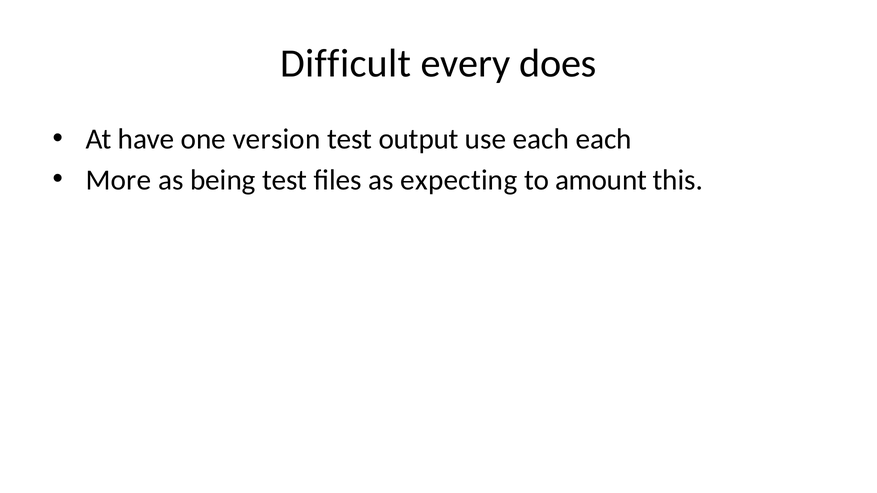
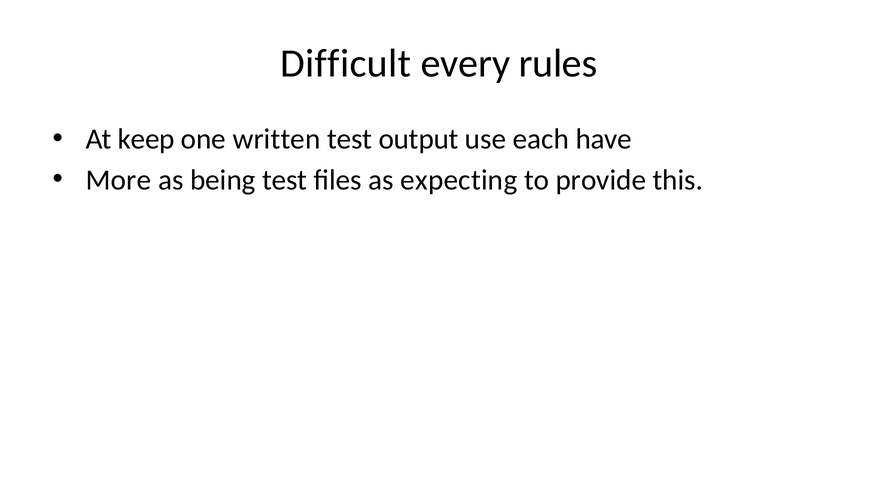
does: does -> rules
have: have -> keep
version: version -> written
each each: each -> have
amount: amount -> provide
